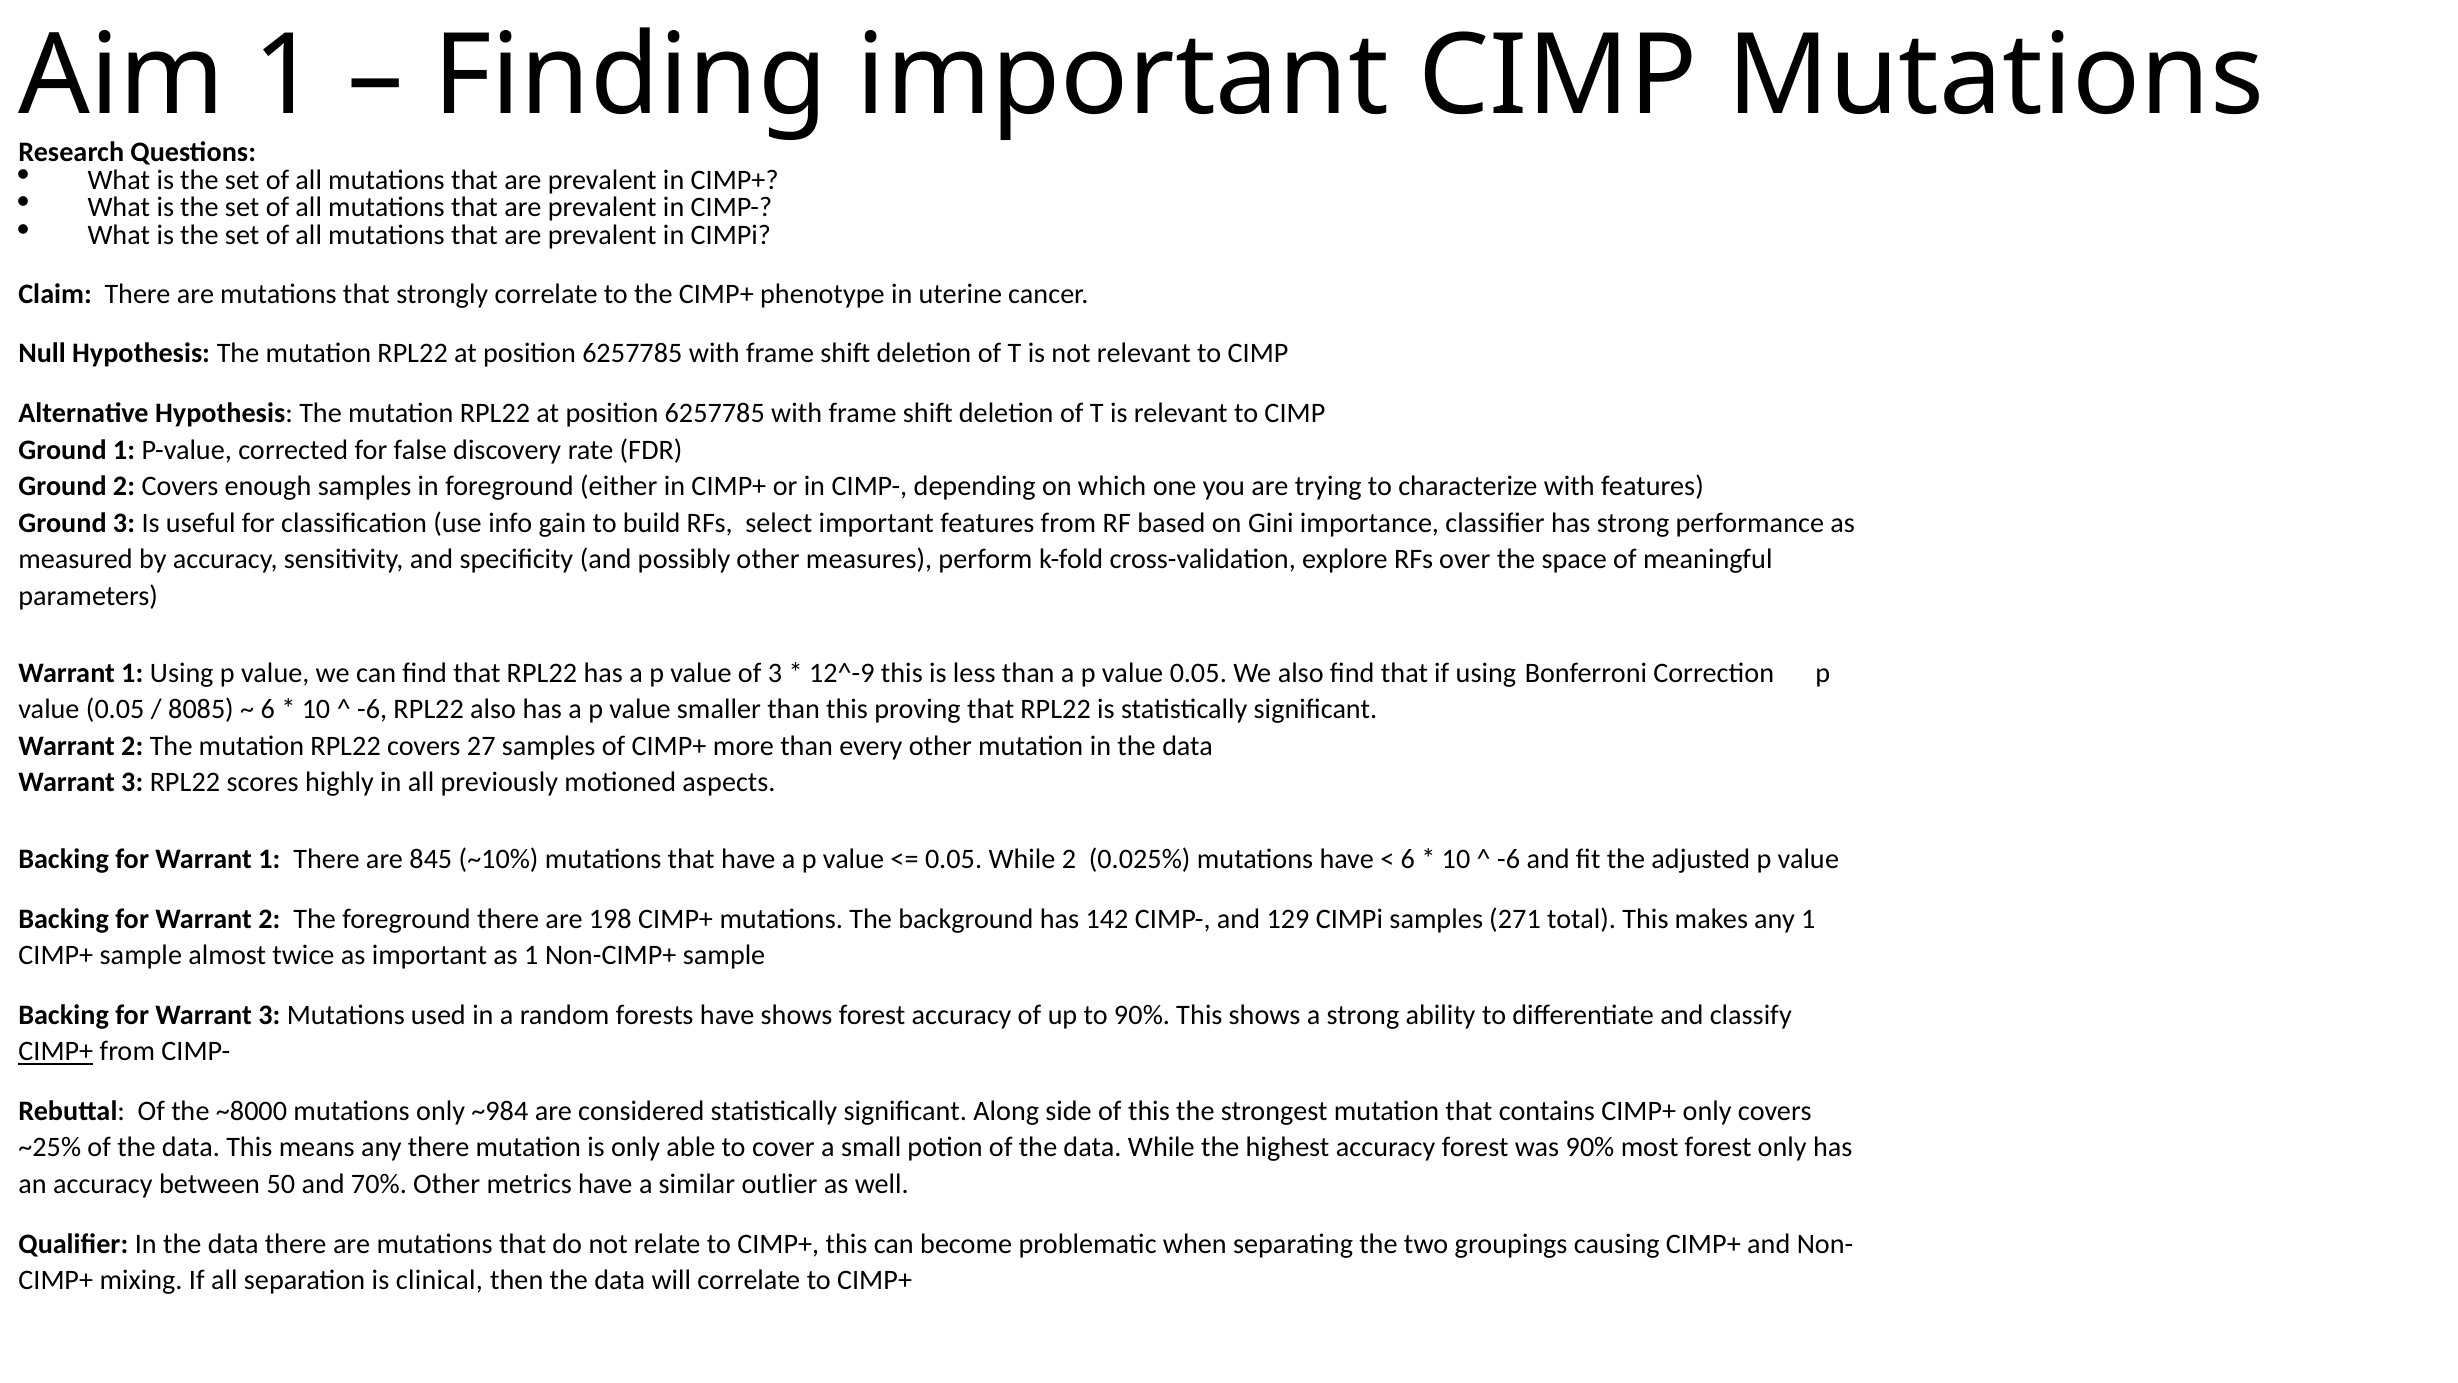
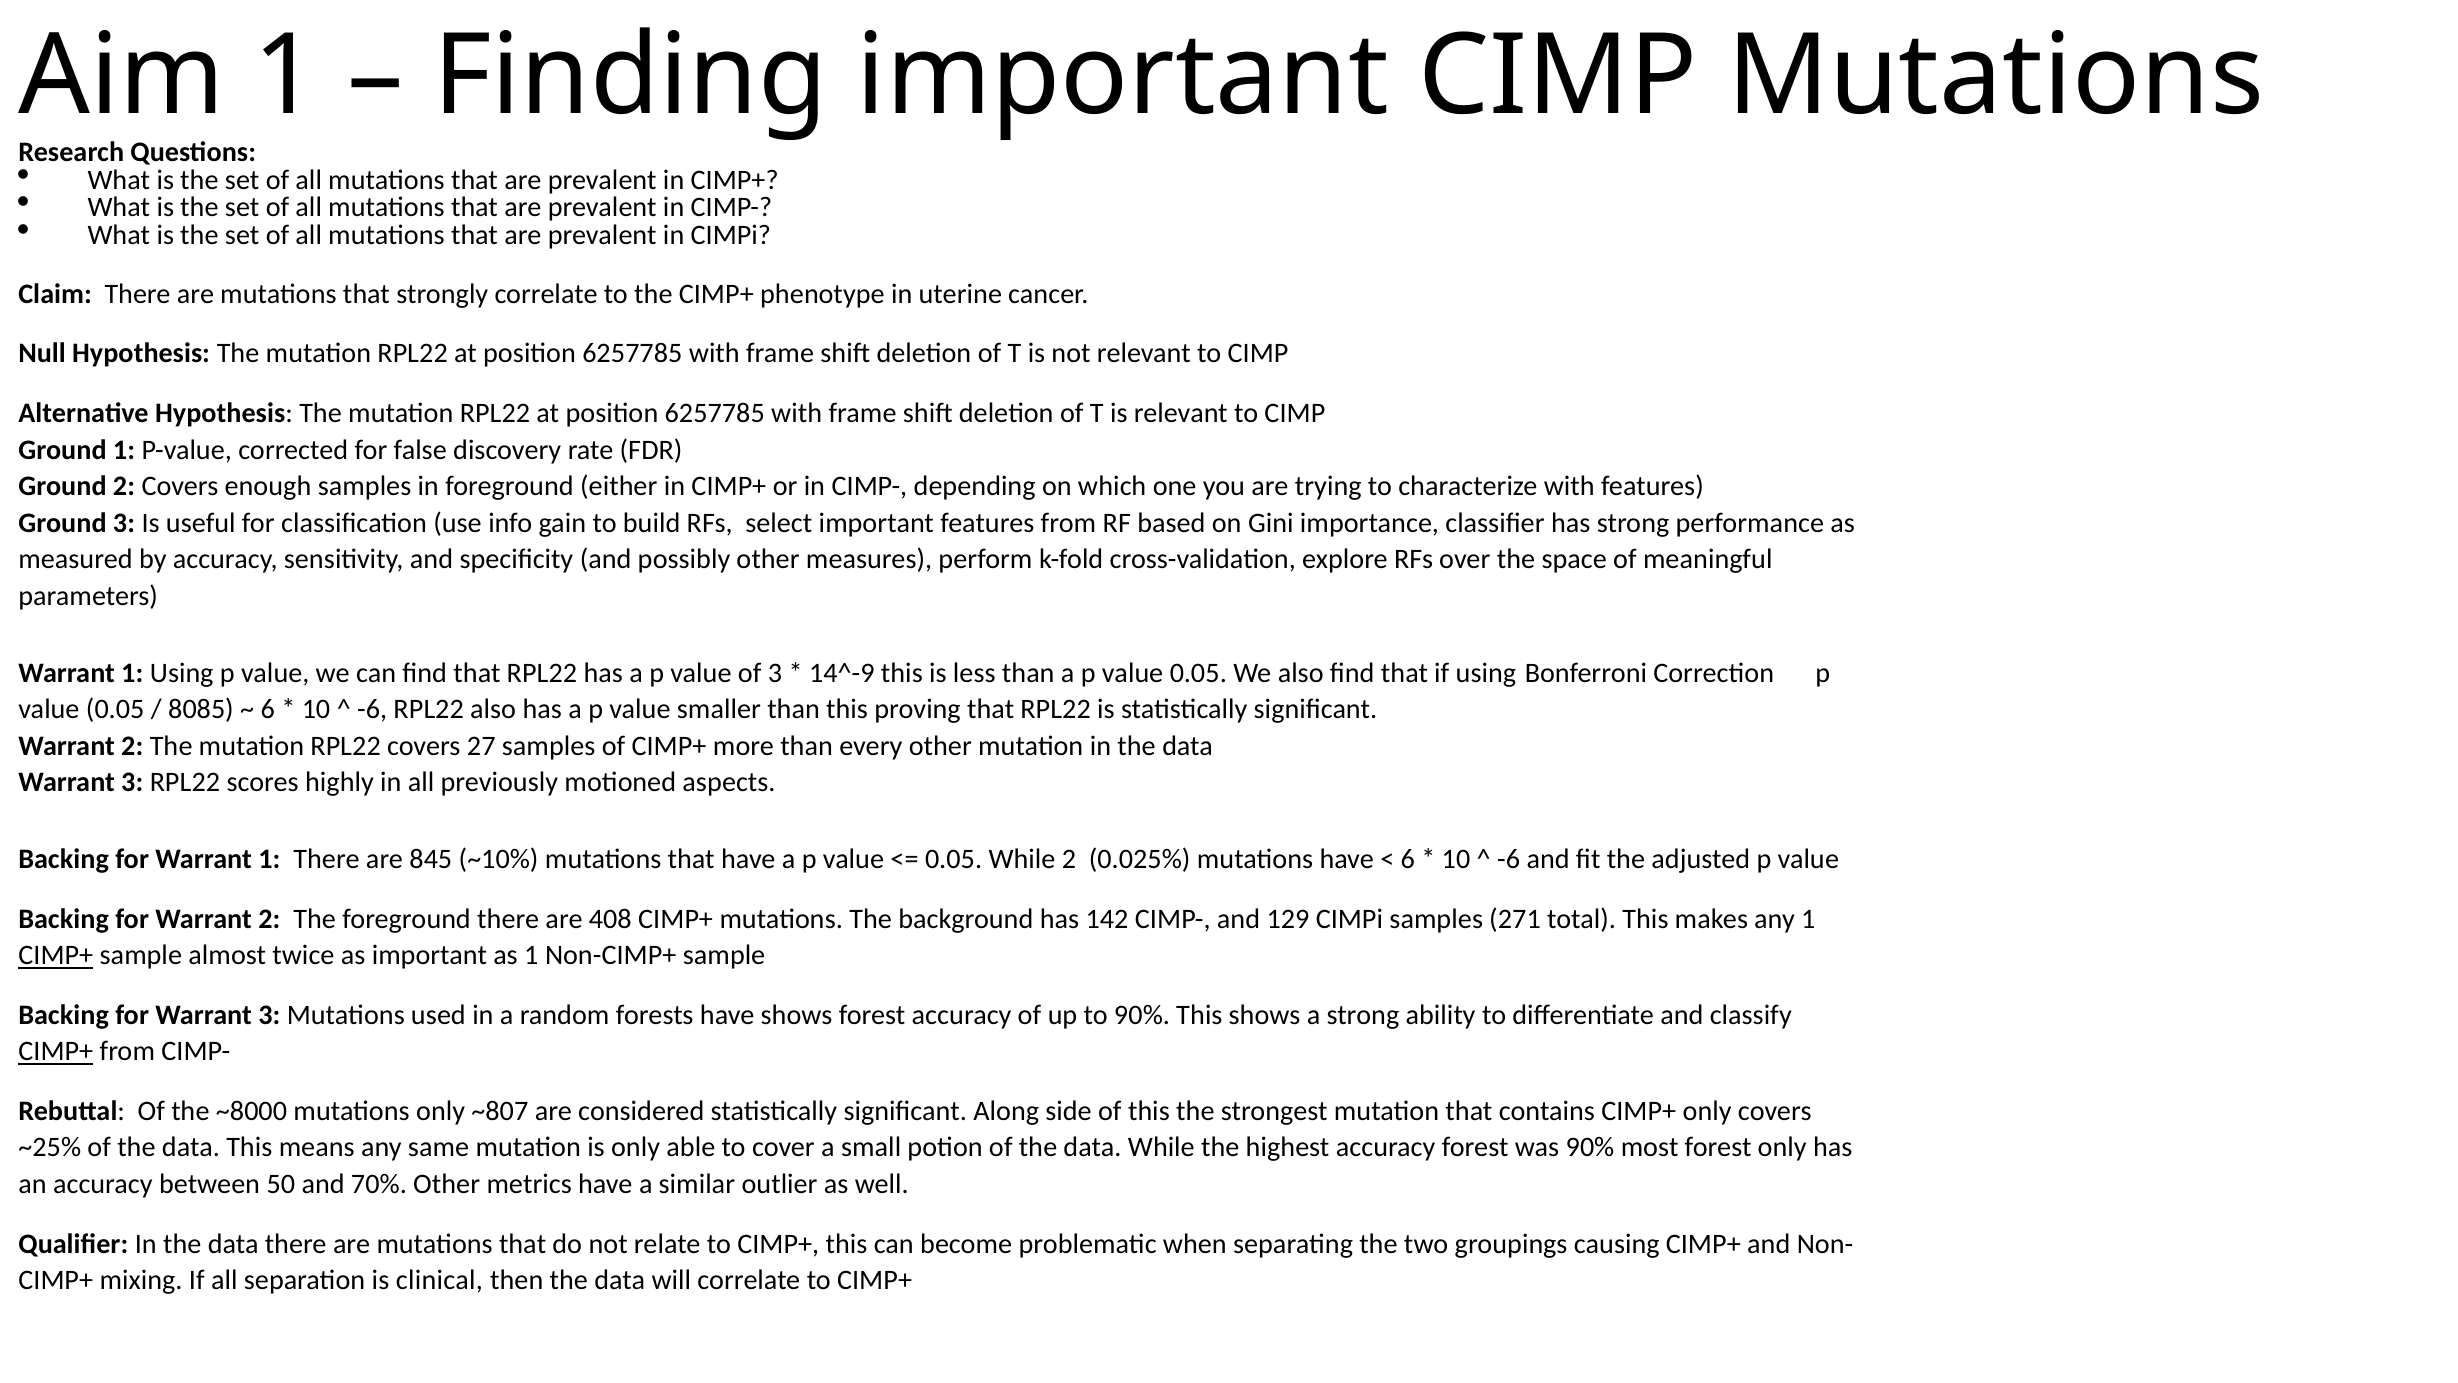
12^-9: 12^-9 -> 14^-9
198: 198 -> 408
CIMP+ at (56, 955) underline: none -> present
~984: ~984 -> ~807
any there: there -> same
